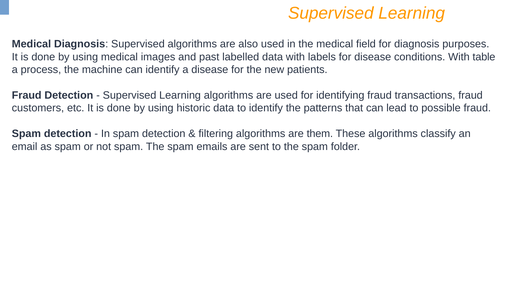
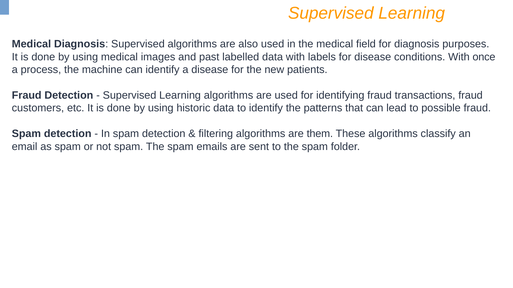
table: table -> once
